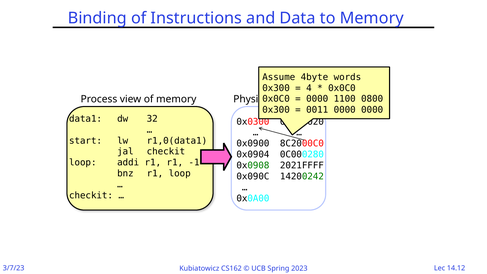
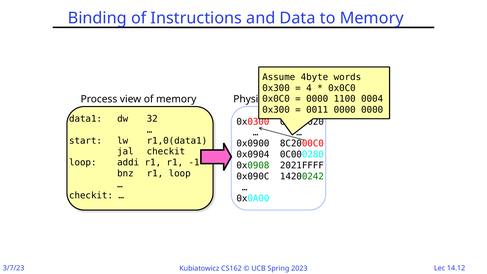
0800: 0800 -> 0004
